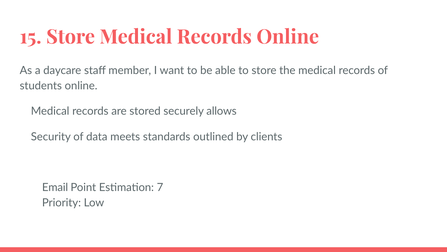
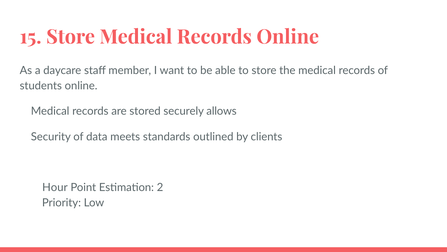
Email: Email -> Hour
7: 7 -> 2
